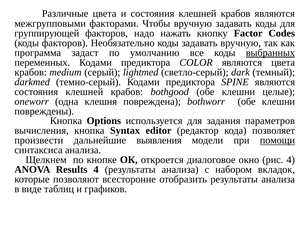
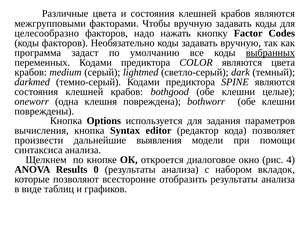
группирующей: группирующей -> целесообразно
помощи underline: present -> none
Results 4: 4 -> 0
